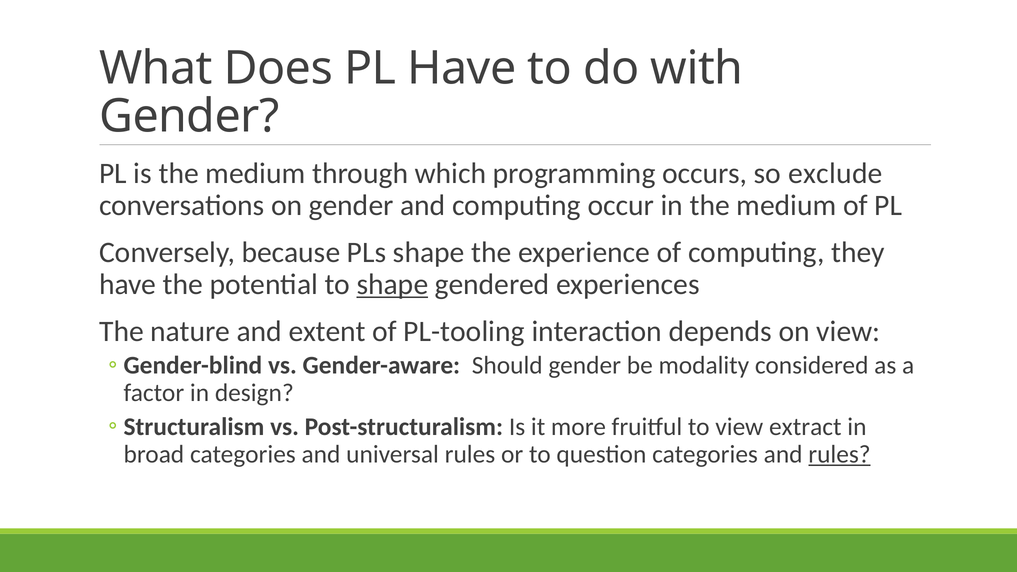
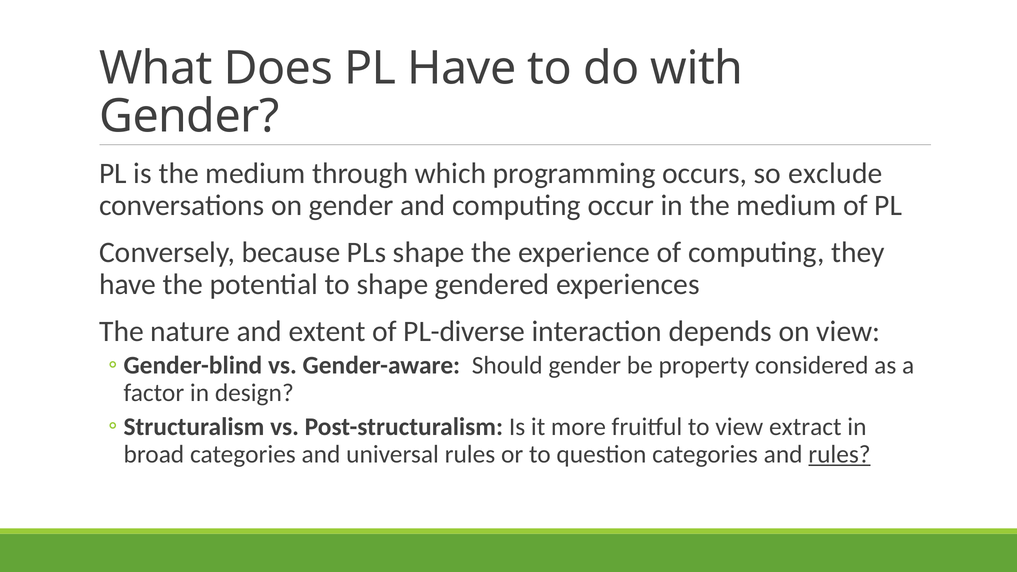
shape at (392, 285) underline: present -> none
PL-tooling: PL-tooling -> PL-diverse
modality: modality -> property
